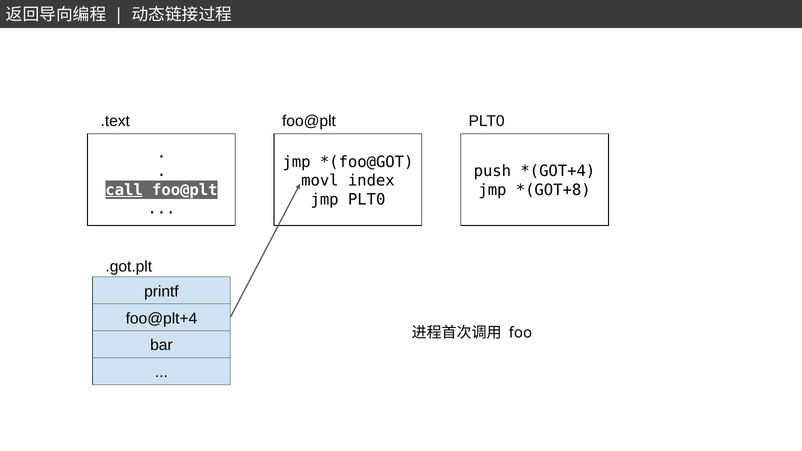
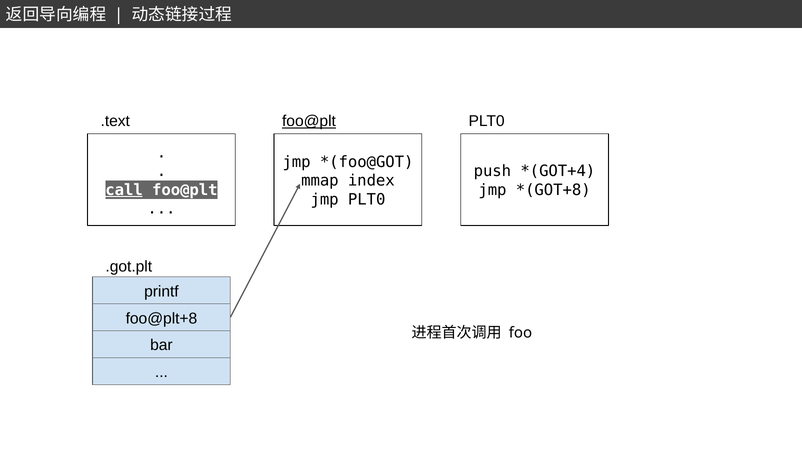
foo@plt at (309, 121) underline: none -> present
movl: movl -> mmap
foo@plt+4: foo@plt+4 -> foo@plt+8
